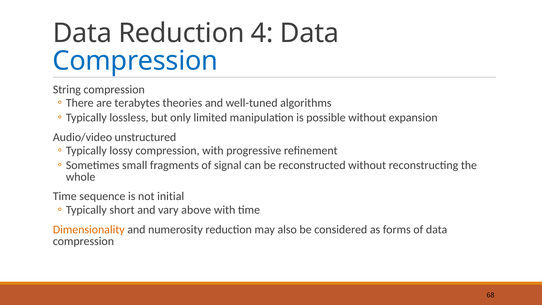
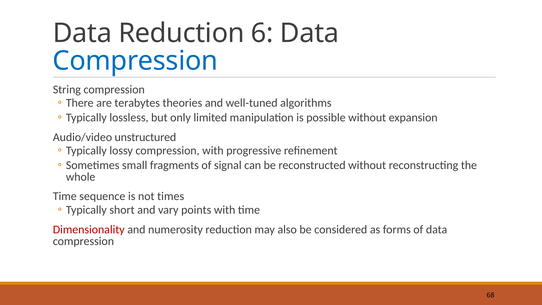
4: 4 -> 6
initial: initial -> times
above: above -> points
Dimensionality colour: orange -> red
